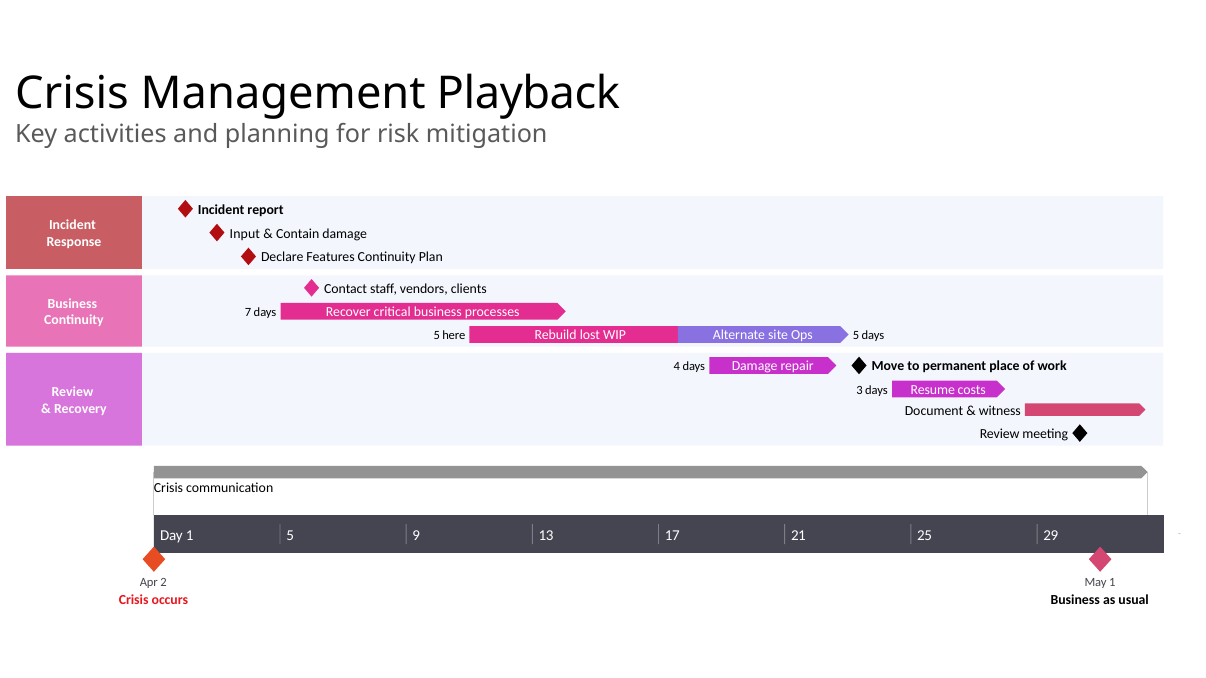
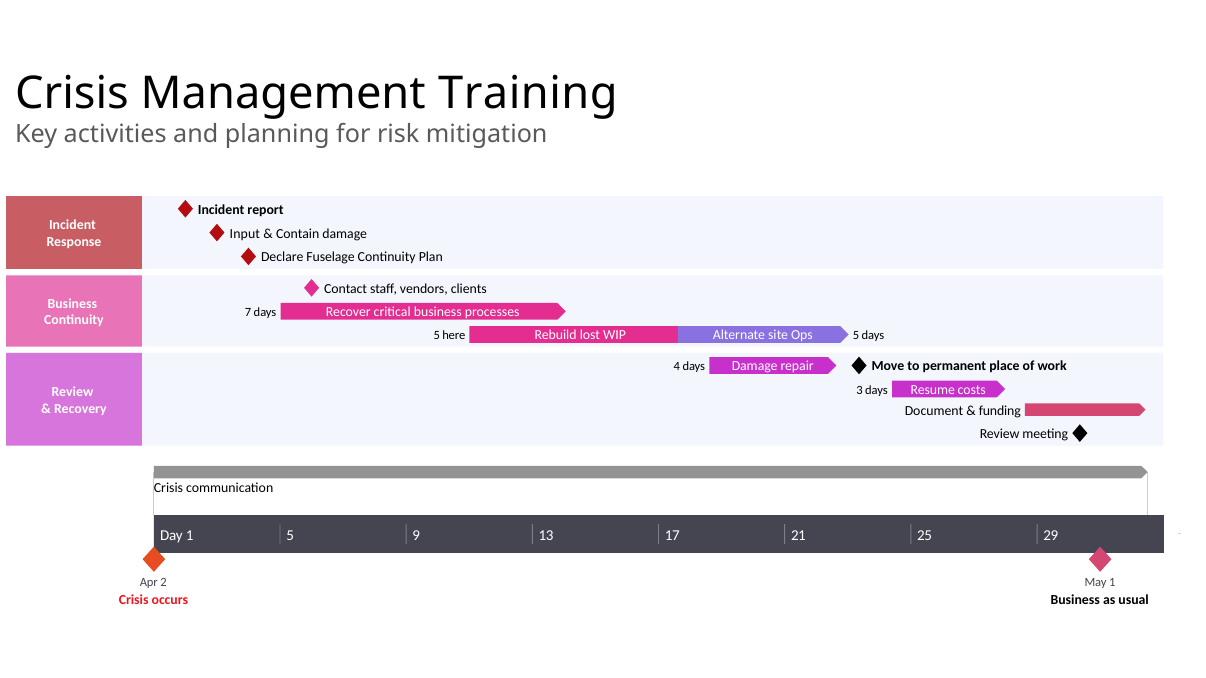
Playback: Playback -> Training
Features: Features -> Fuselage
witness: witness -> funding
